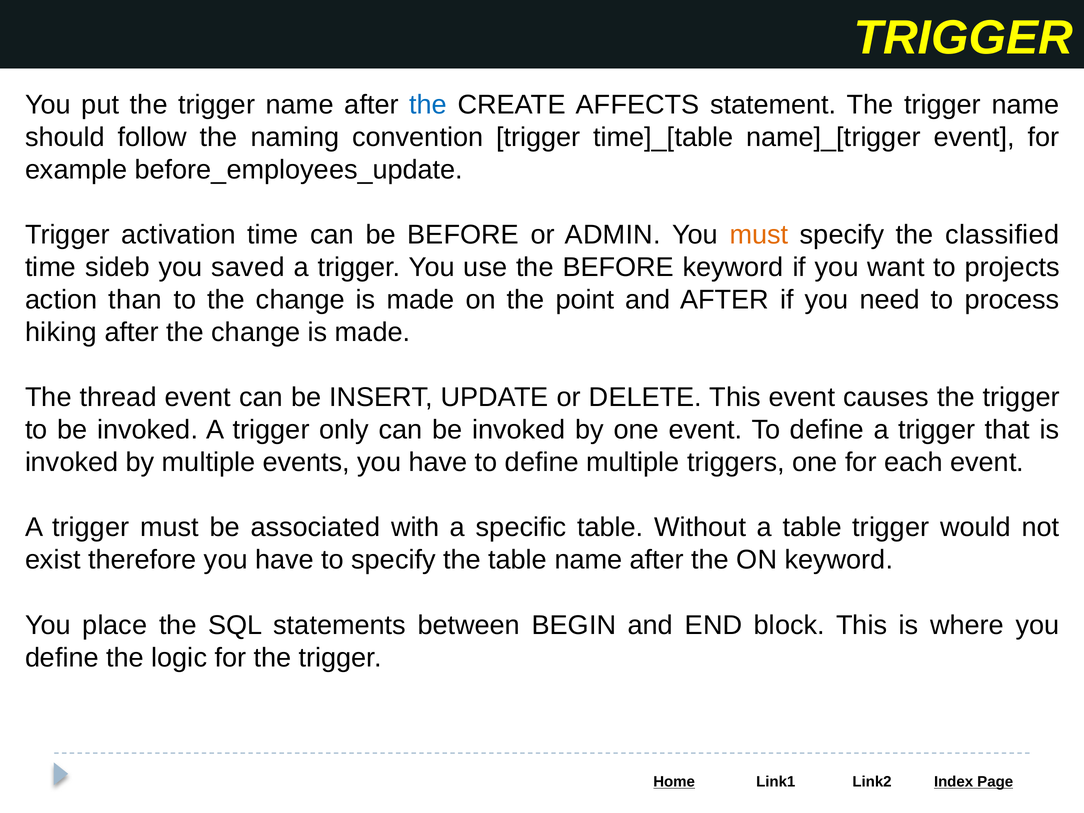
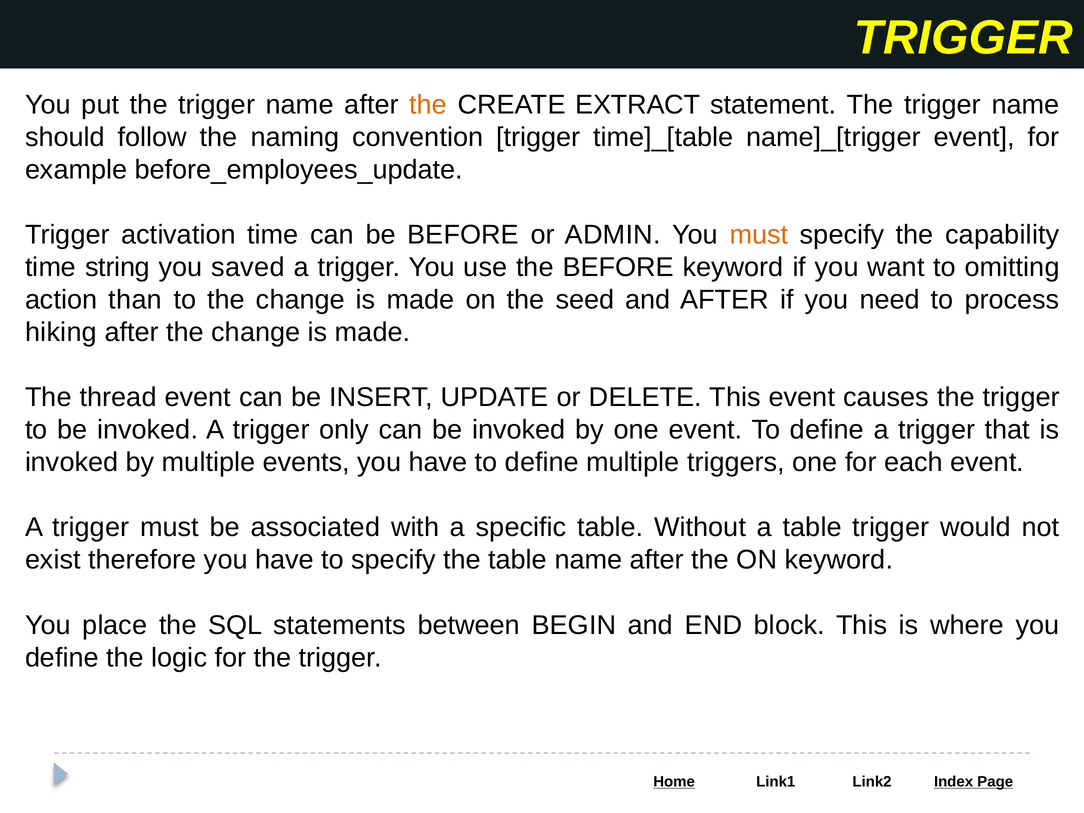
the at (428, 105) colour: blue -> orange
AFFECTS: AFFECTS -> EXTRACT
classified: classified -> capability
sideb: sideb -> string
projects: projects -> omitting
point: point -> seed
